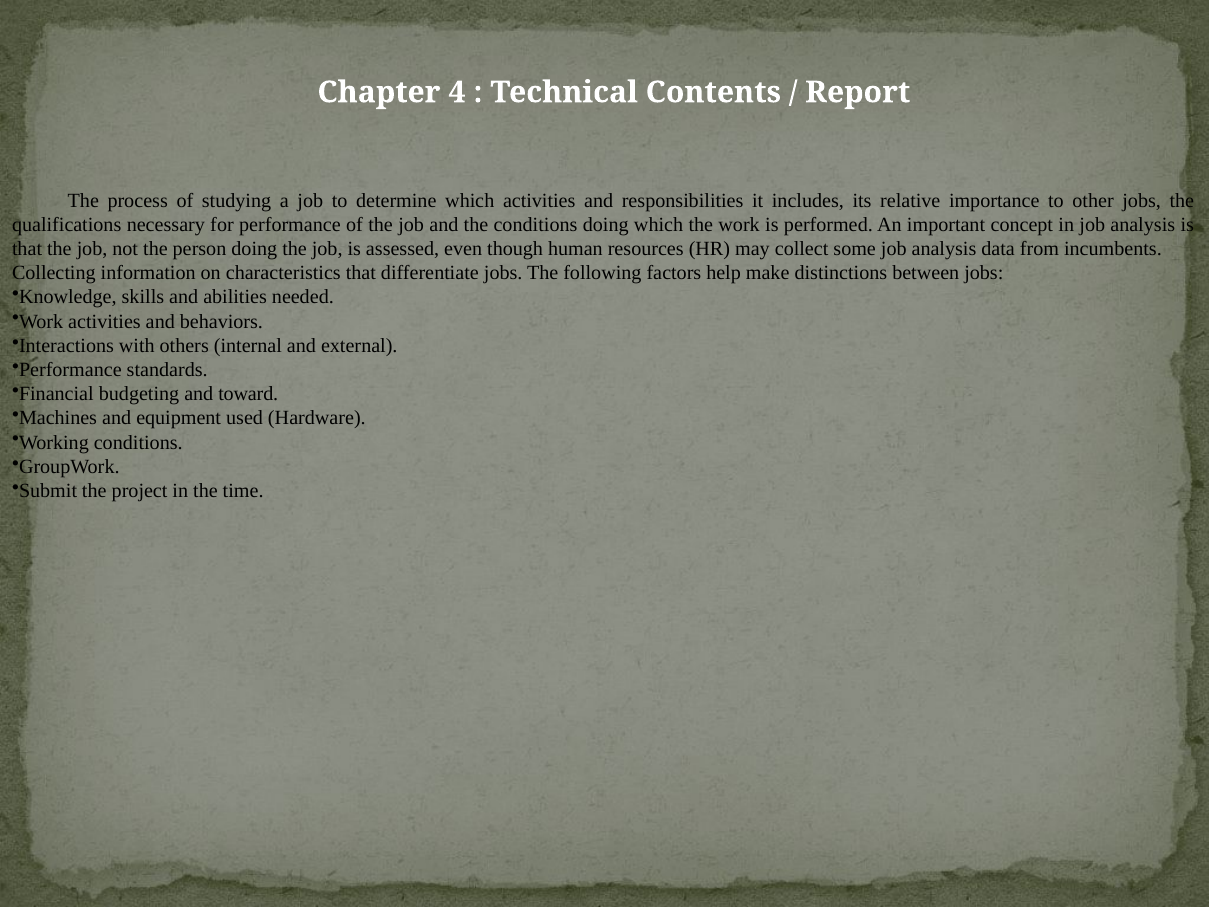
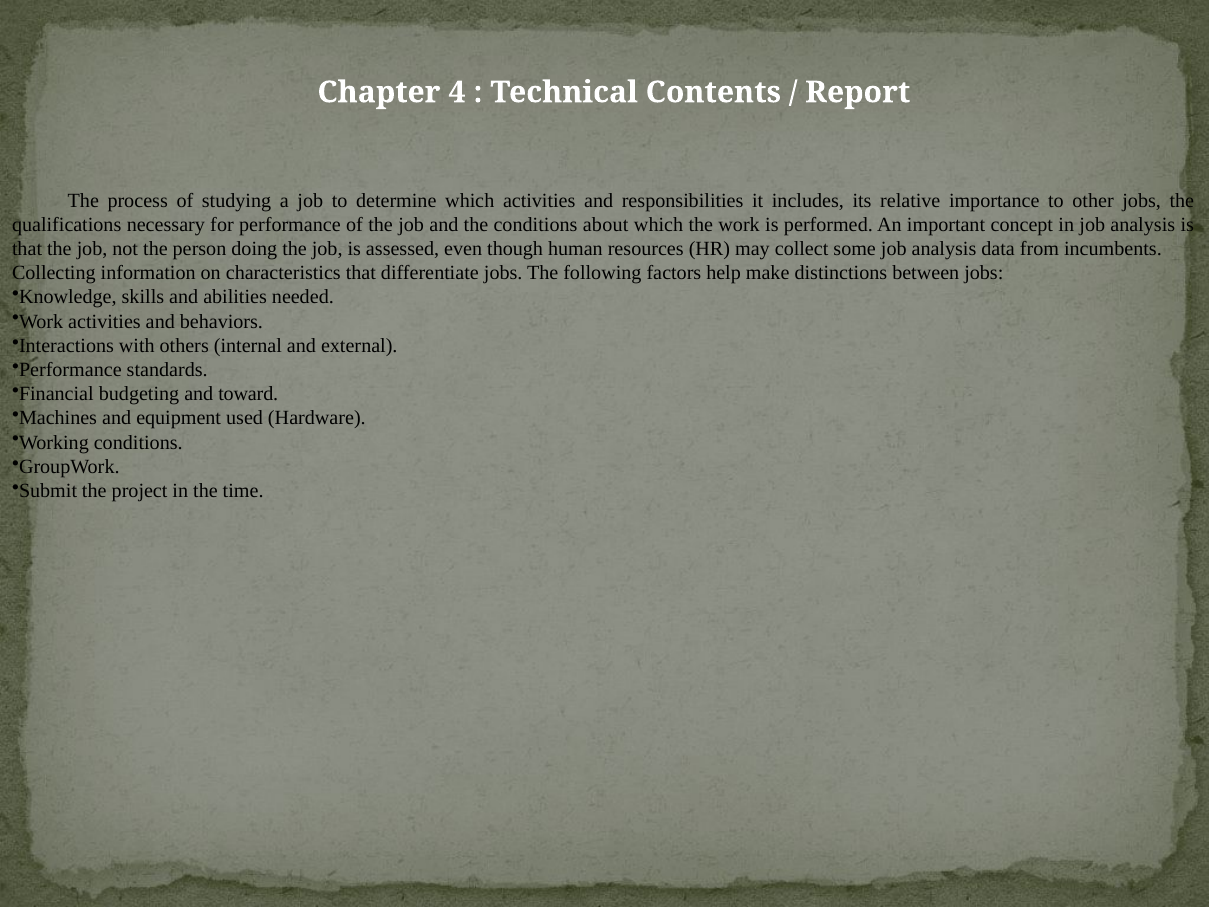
conditions doing: doing -> about
